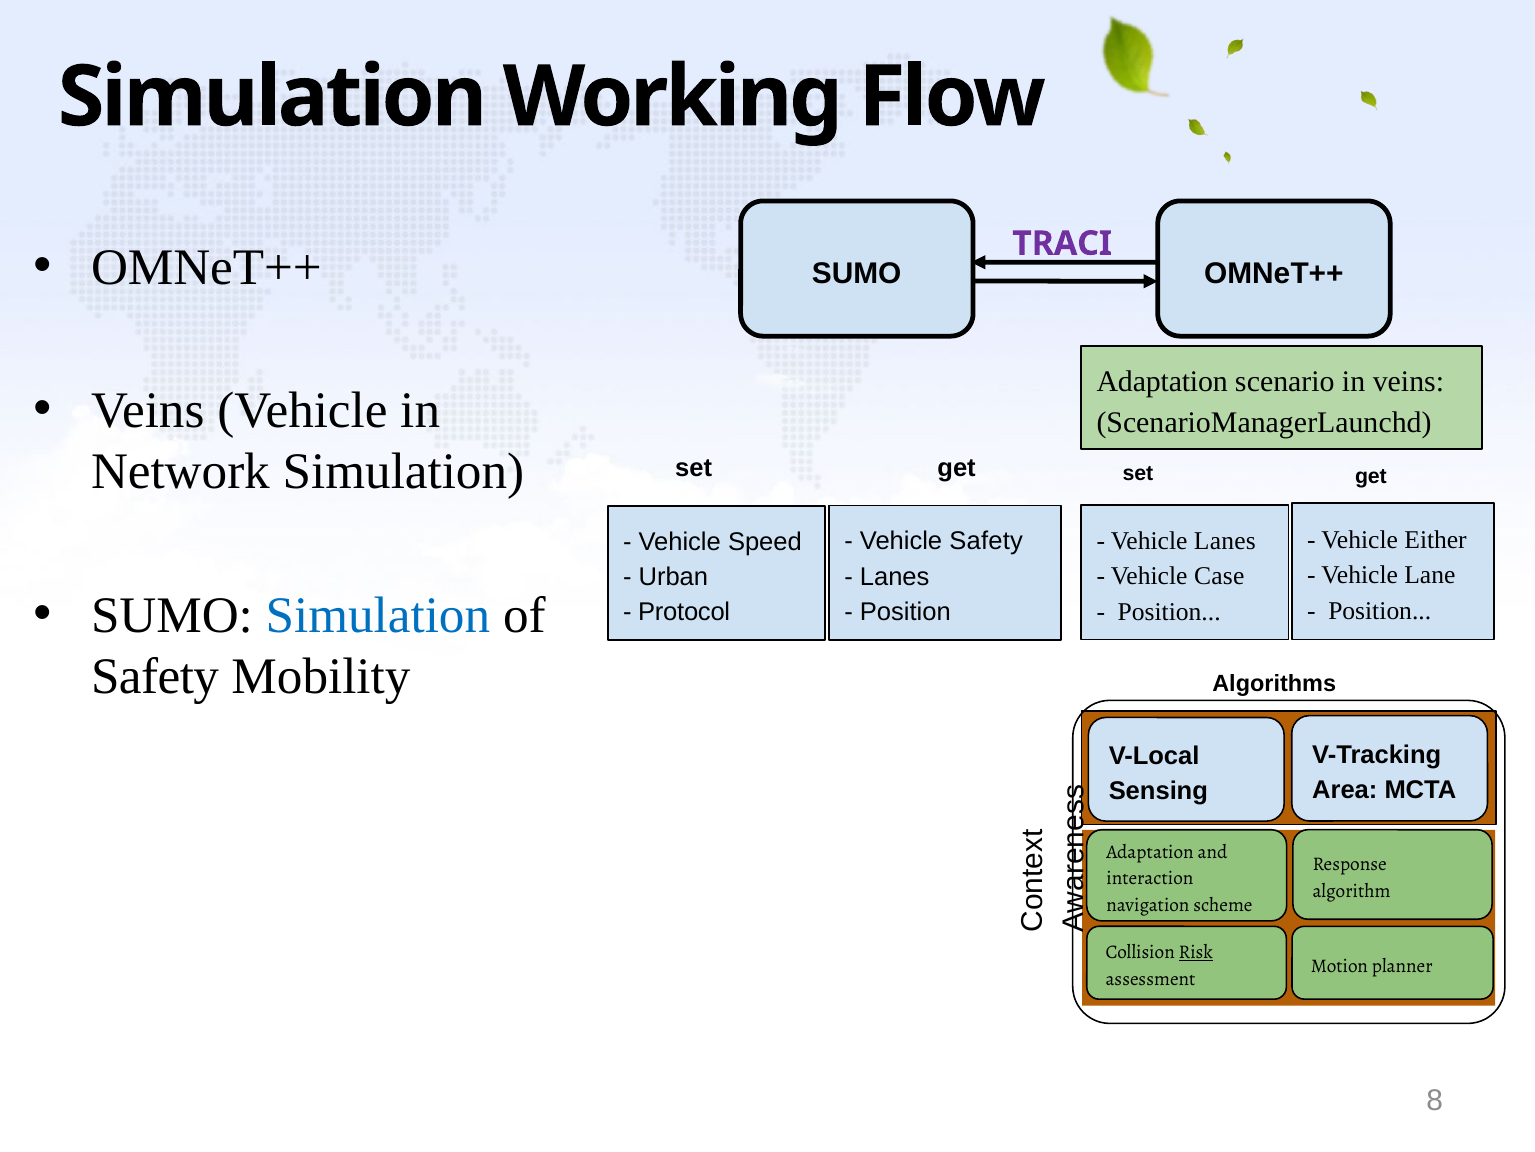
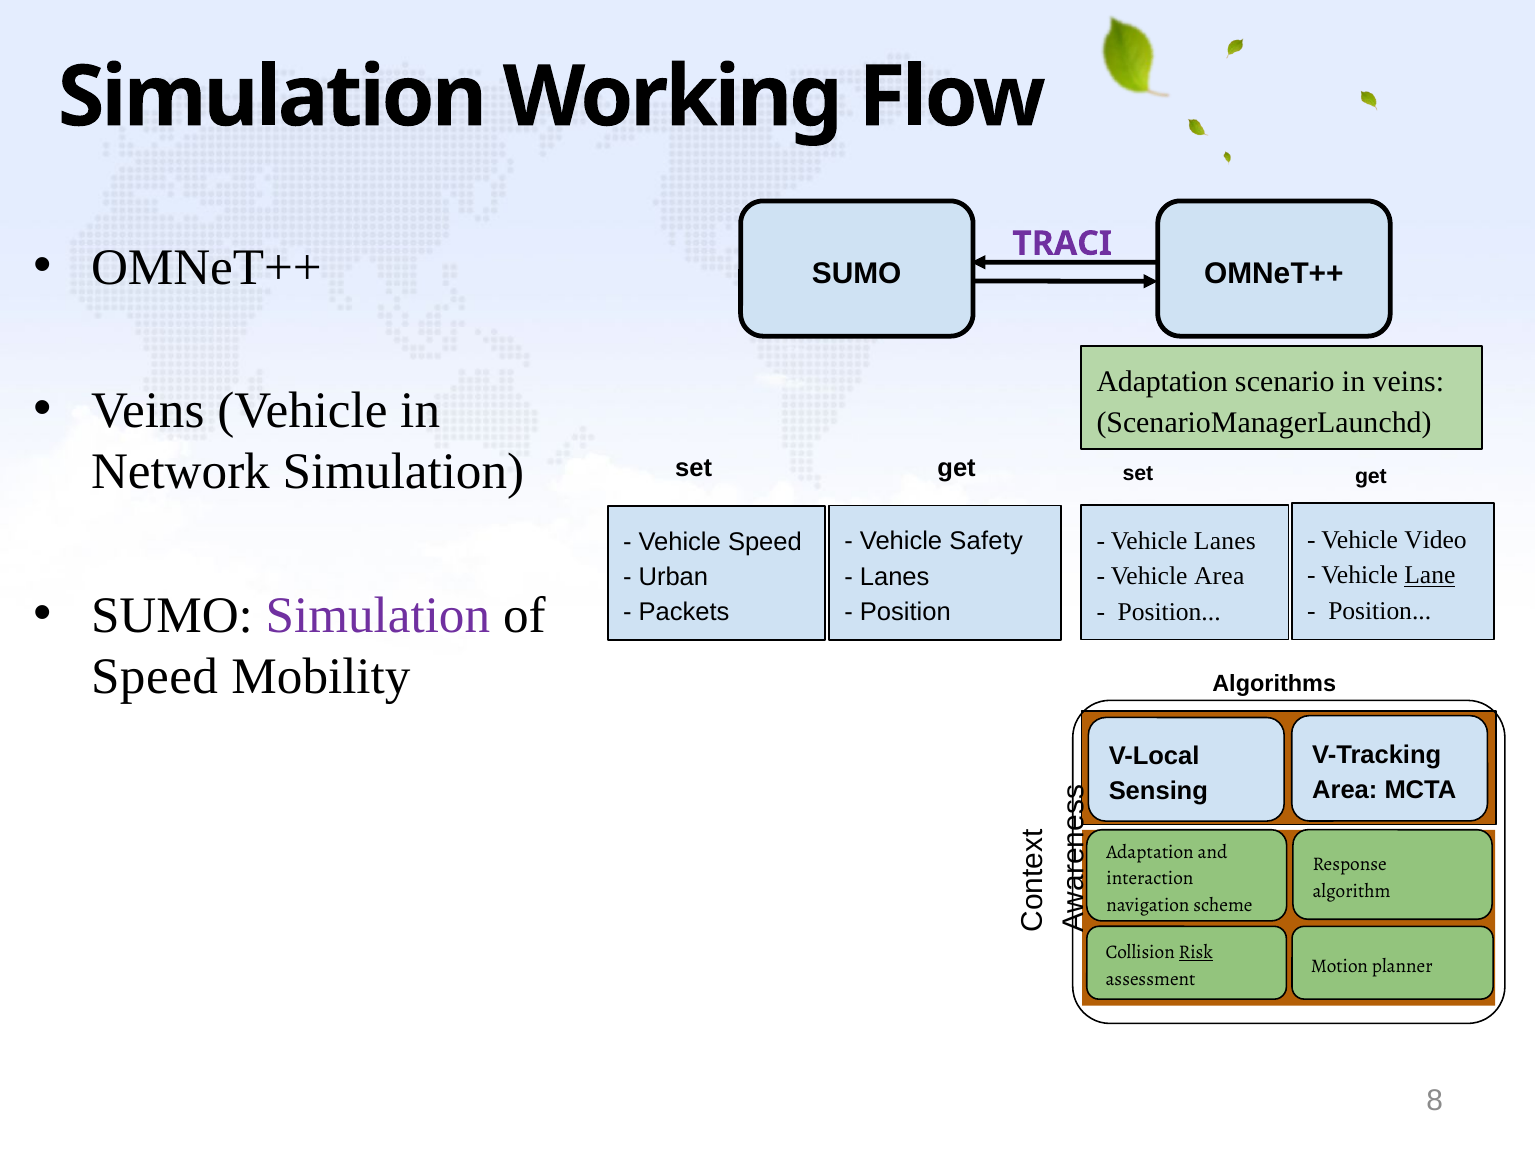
Either: Either -> Video
Lane underline: none -> present
Vehicle Case: Case -> Area
Simulation at (378, 615) colour: blue -> purple
Protocol: Protocol -> Packets
Safety at (155, 676): Safety -> Speed
